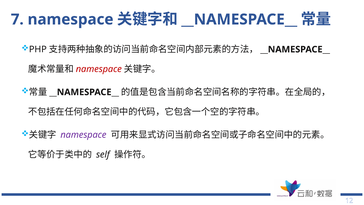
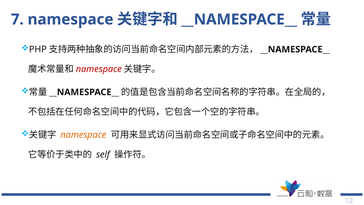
namespace at (83, 135) colour: purple -> orange
